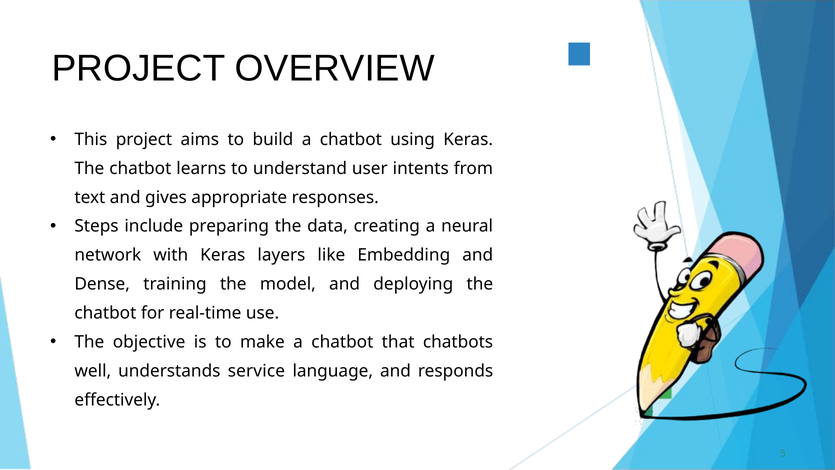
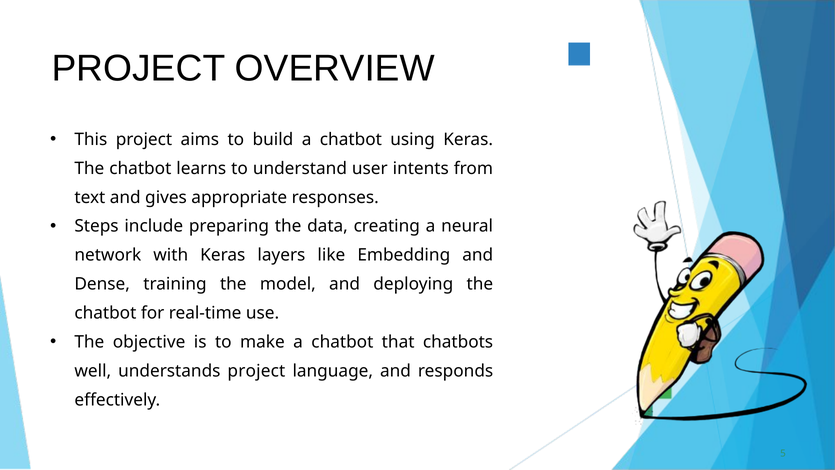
understands service: service -> project
